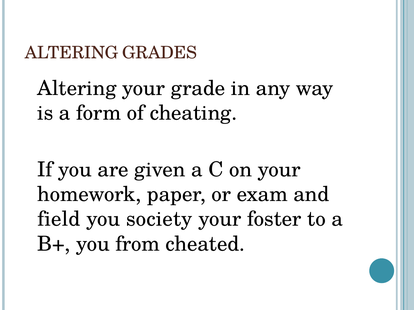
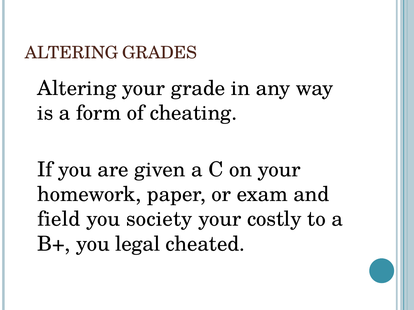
foster: foster -> costly
from: from -> legal
